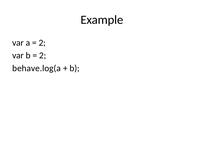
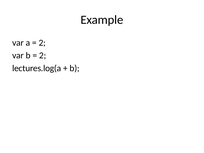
behave.log(a: behave.log(a -> lectures.log(a
